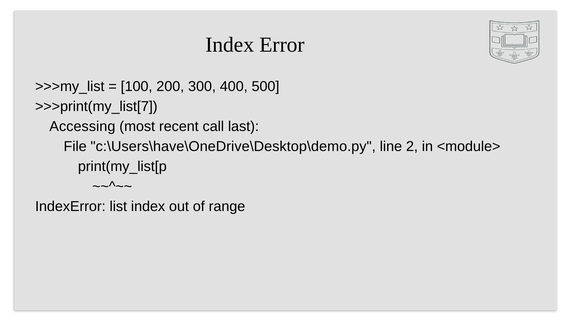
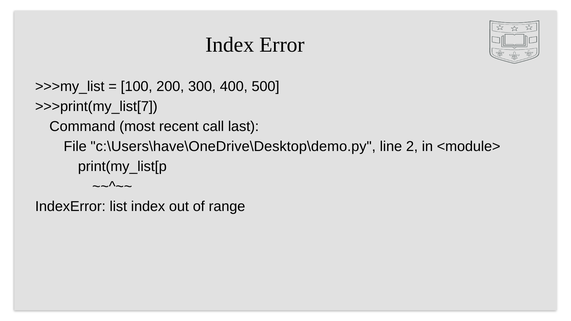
Accessing: Accessing -> Command
